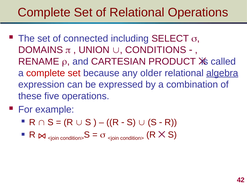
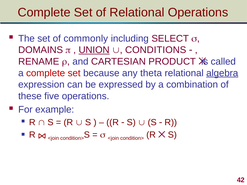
connected: connected -> commonly
UNION underline: none -> present
older: older -> theta
